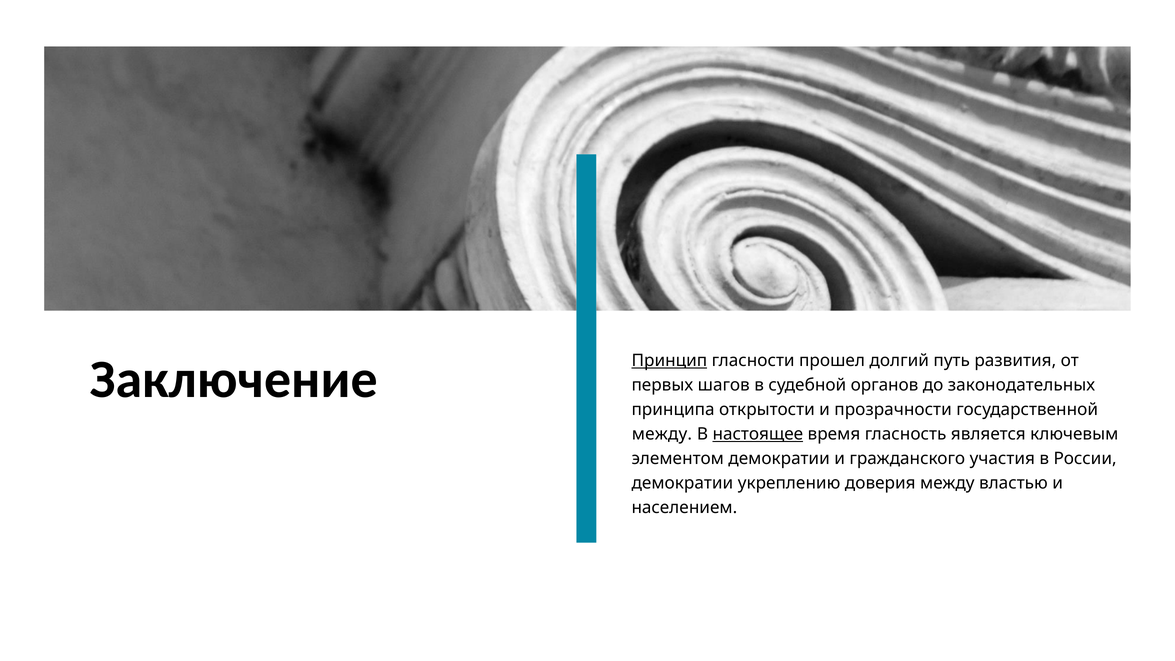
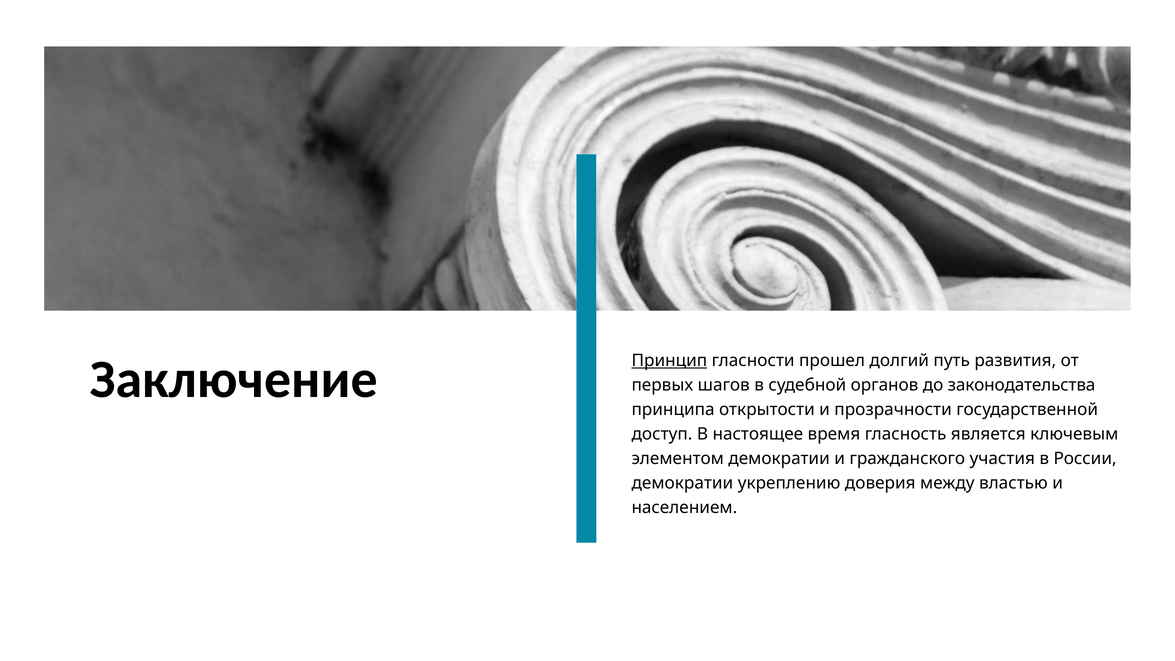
законодательных: законодательных -> законодательства
между at (662, 434): между -> доступ
настоящее underline: present -> none
